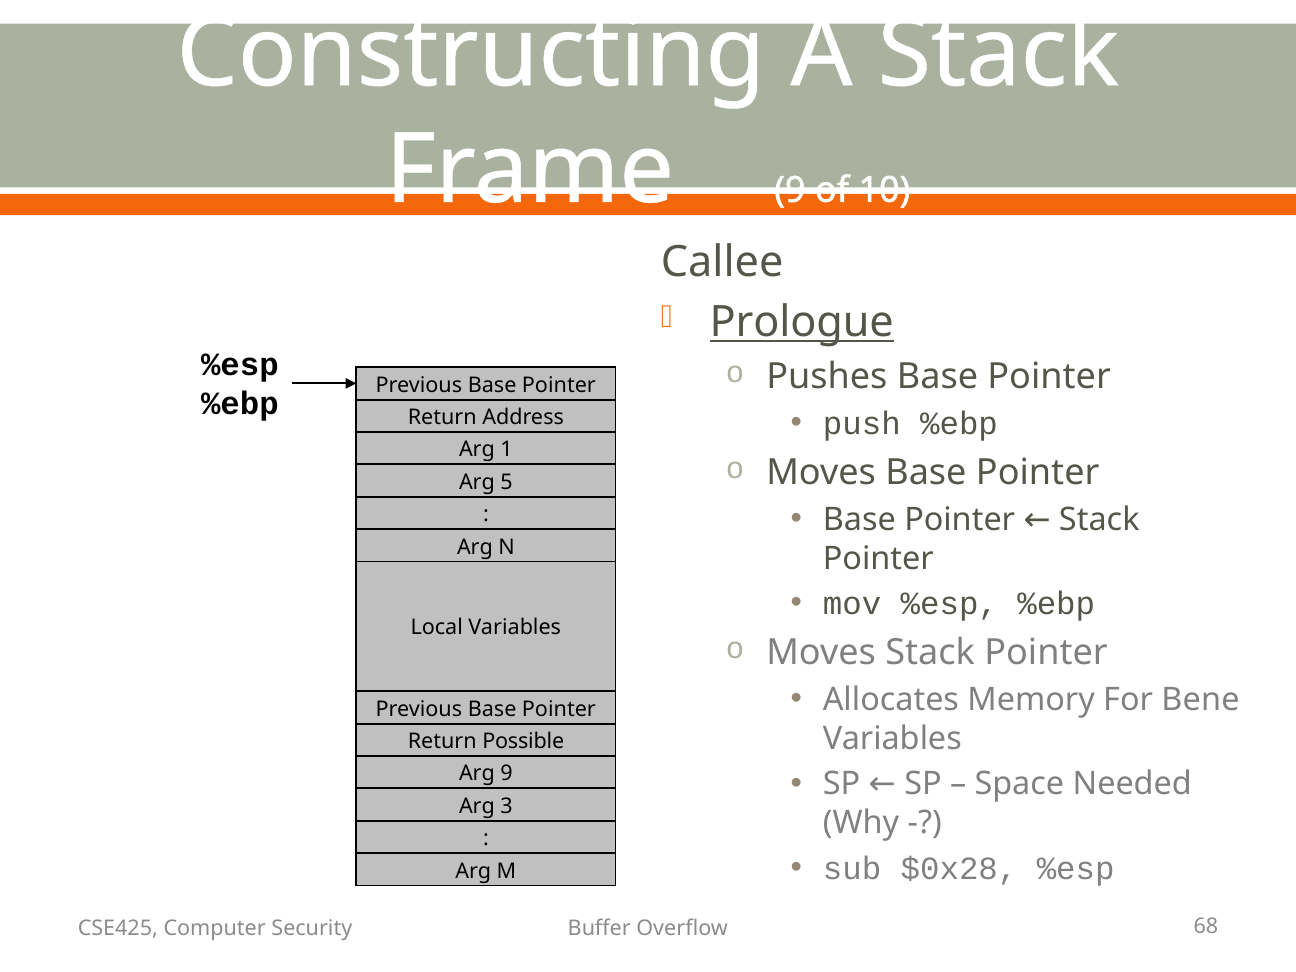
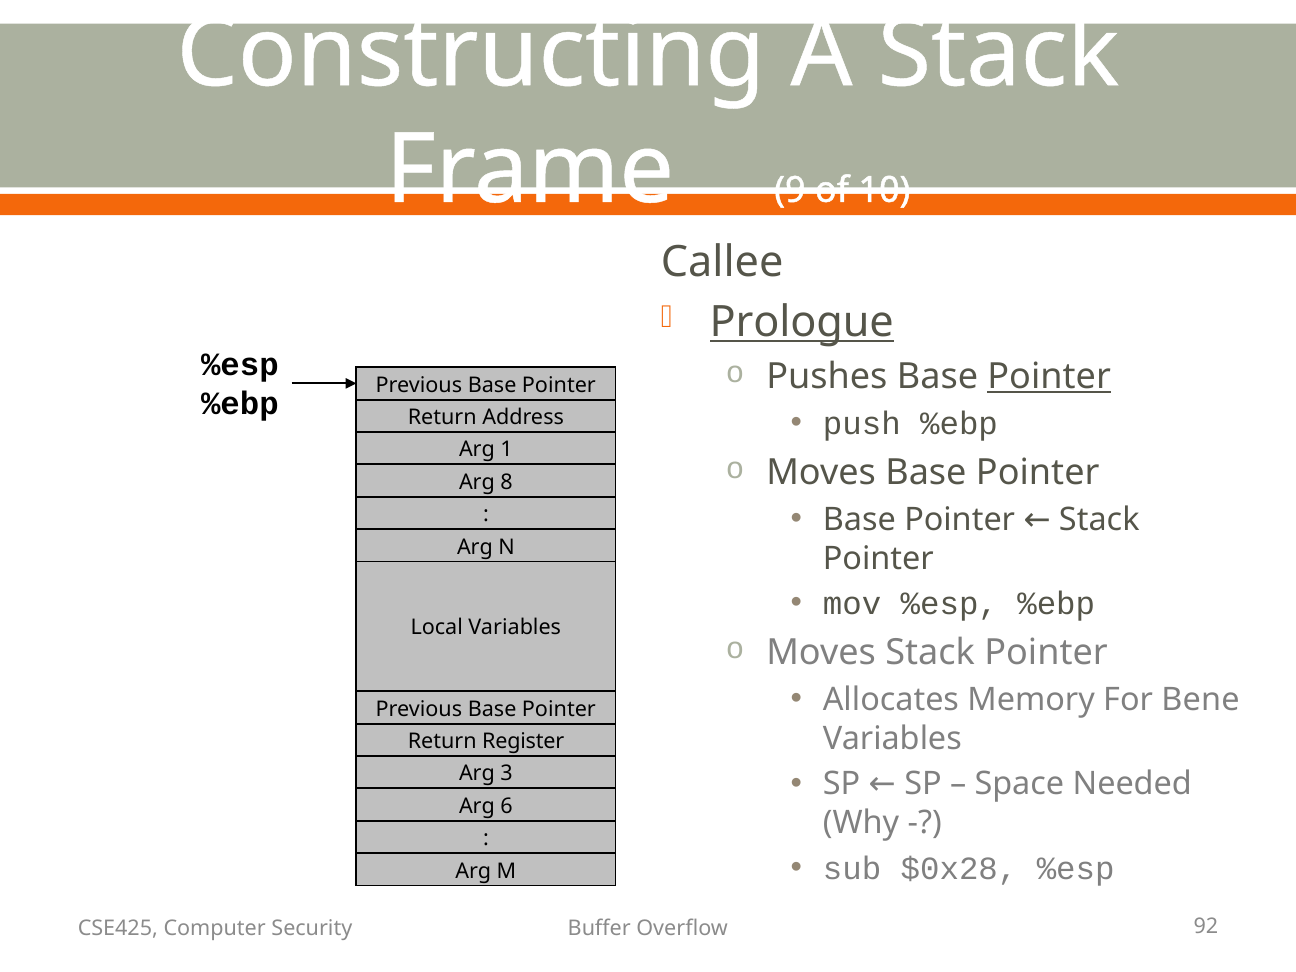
Pointer at (1049, 377) underline: none -> present
5: 5 -> 8
Possible: Possible -> Register
Arg 9: 9 -> 3
3: 3 -> 6
68: 68 -> 92
